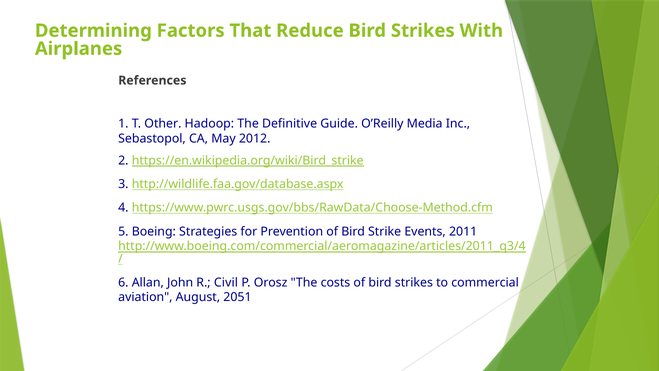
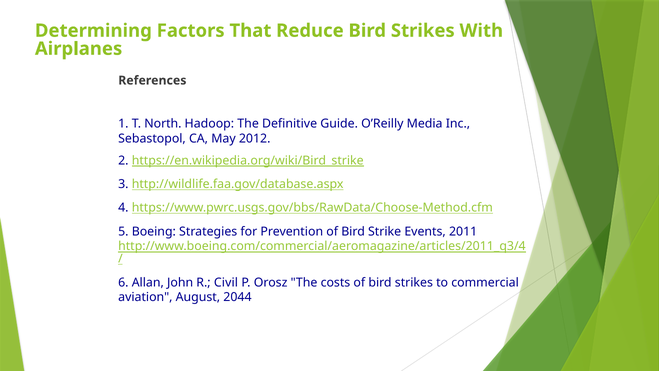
Other: Other -> North
2051: 2051 -> 2044
